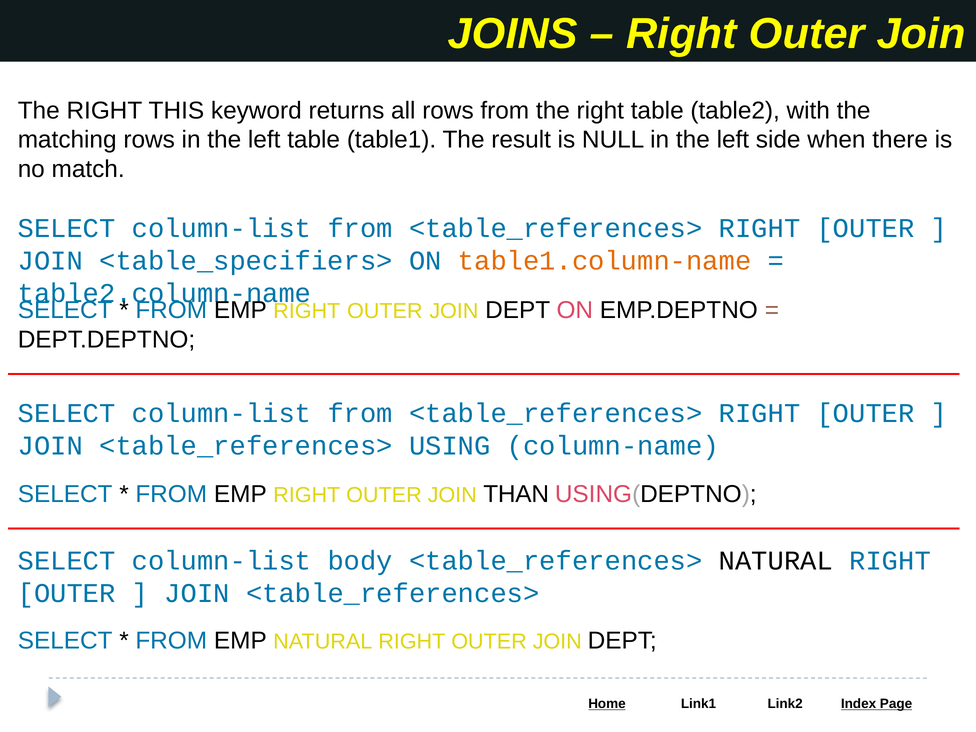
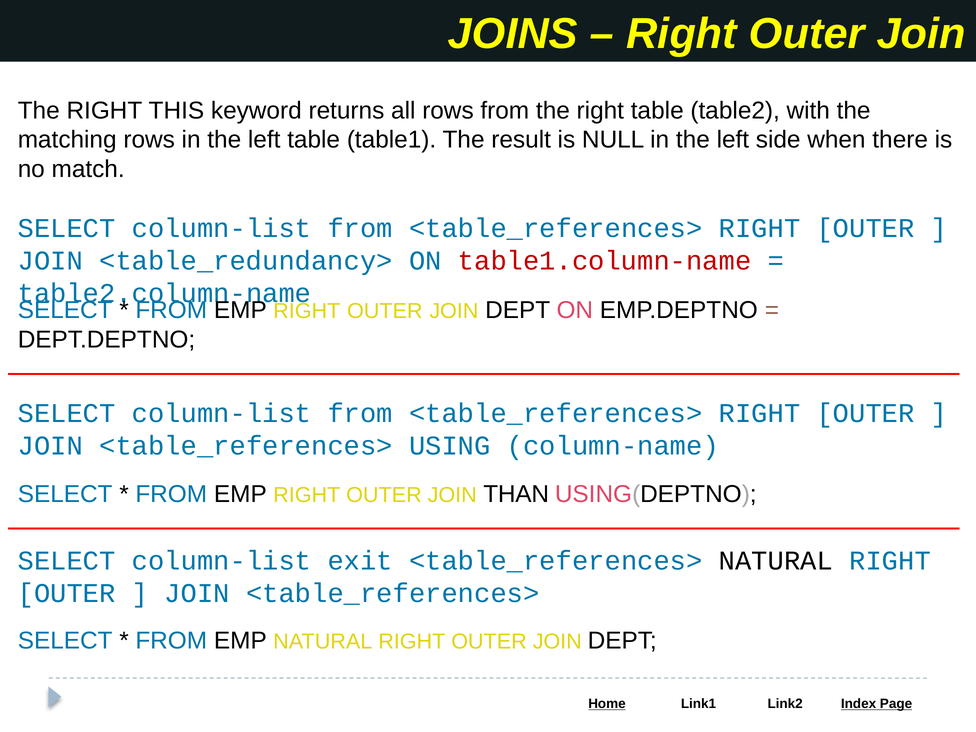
<table_specifiers>: <table_specifiers> -> <table_redundancy>
table1.column-name colour: orange -> red
body: body -> exit
